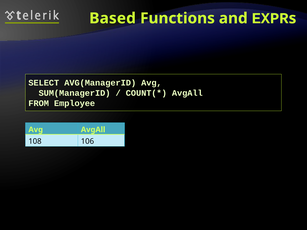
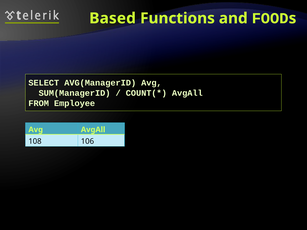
EXPR: EXPR -> FOOD
